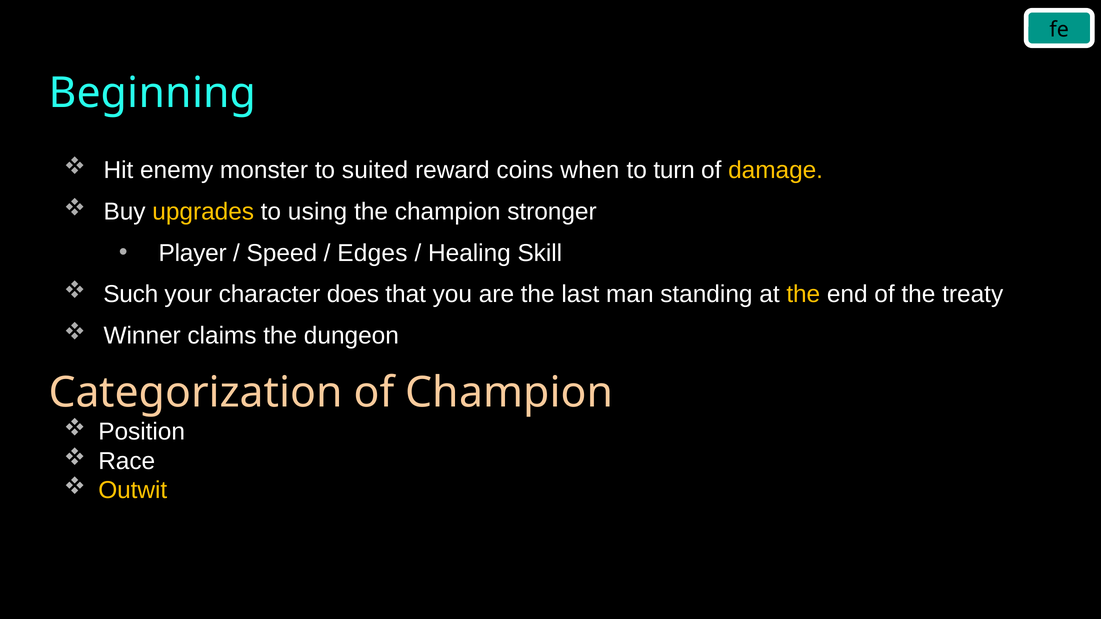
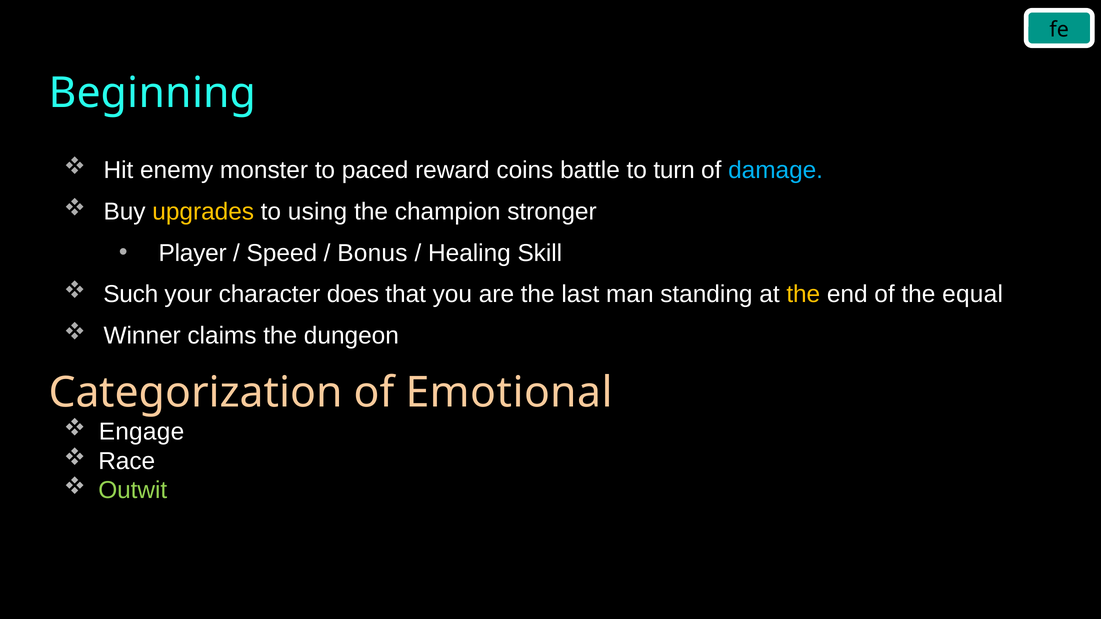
suited: suited -> paced
when: when -> battle
damage colour: yellow -> light blue
Edges: Edges -> Bonus
treaty: treaty -> equal
of Champion: Champion -> Emotional
Position: Position -> Engage
Outwit colour: yellow -> light green
